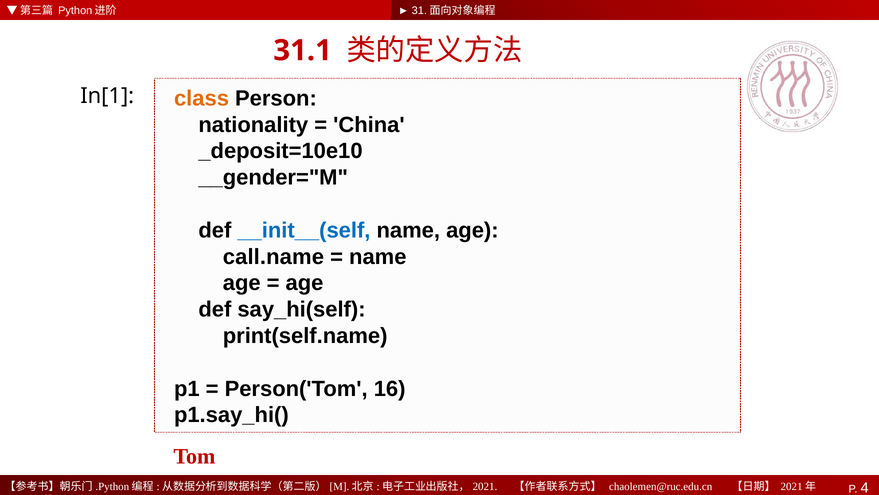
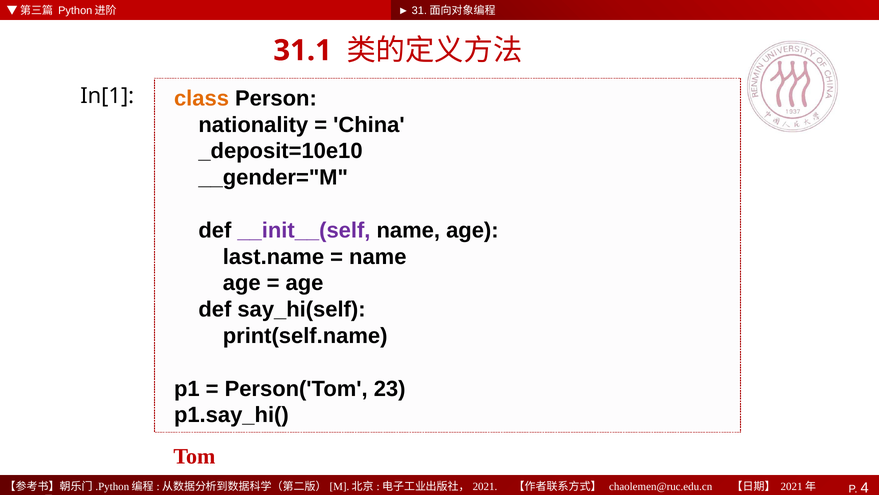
__init__(self colour: blue -> purple
call.name: call.name -> last.name
16: 16 -> 23
